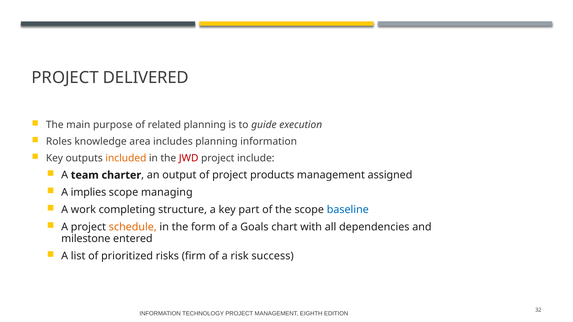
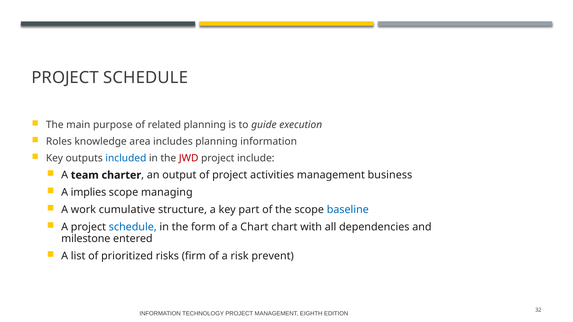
DELIVERED at (146, 78): DELIVERED -> SCHEDULE
included colour: orange -> blue
products: products -> activities
assigned: assigned -> business
completing: completing -> cumulative
schedule at (133, 227) colour: orange -> blue
a Goals: Goals -> Chart
success: success -> prevent
